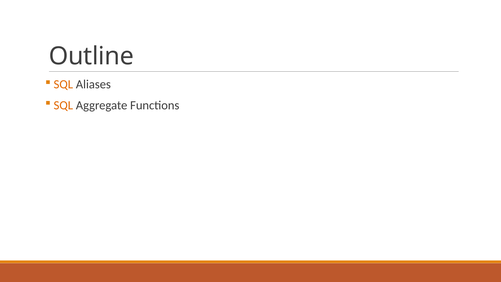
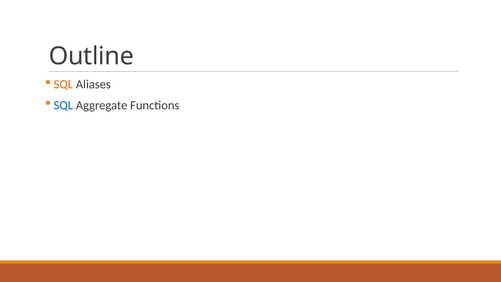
SQL at (63, 105) colour: orange -> blue
